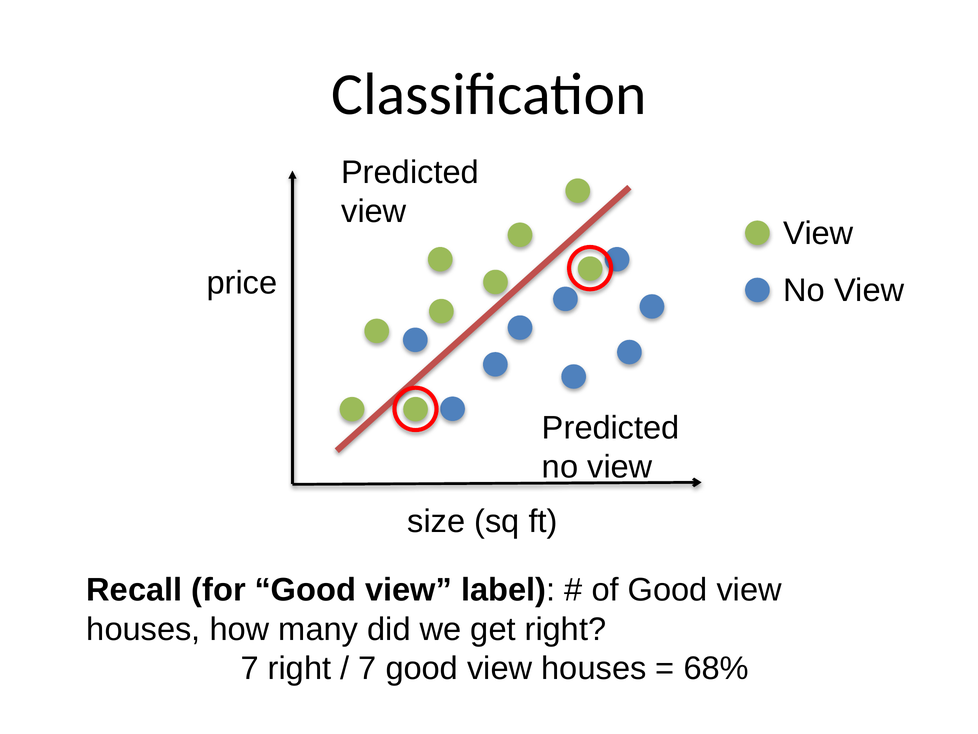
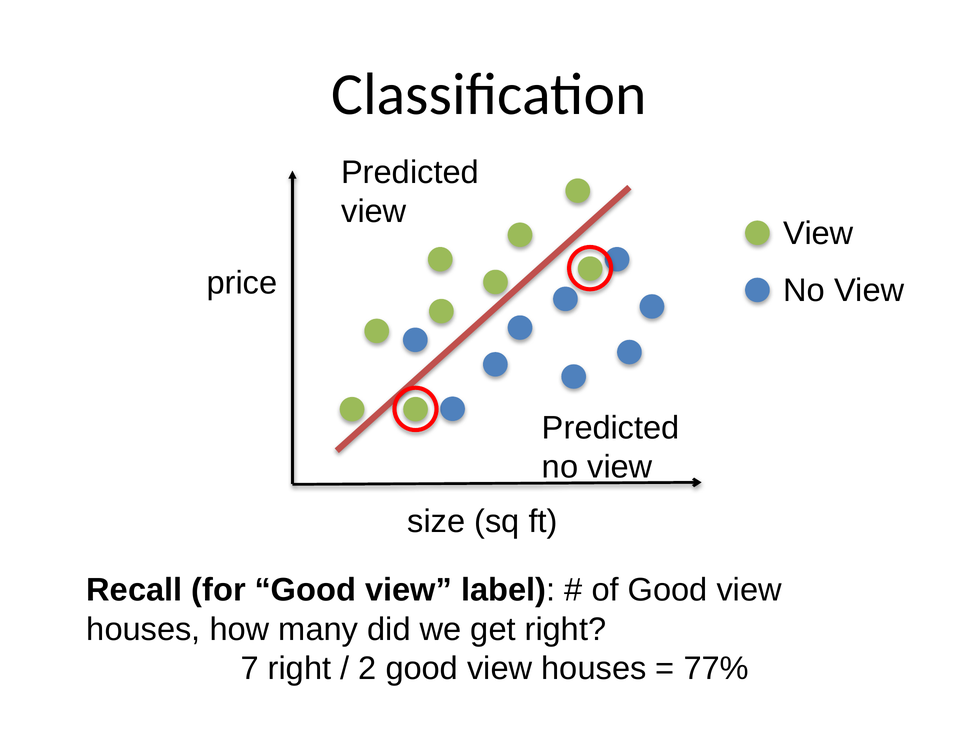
7 at (367, 668): 7 -> 2
68%: 68% -> 77%
